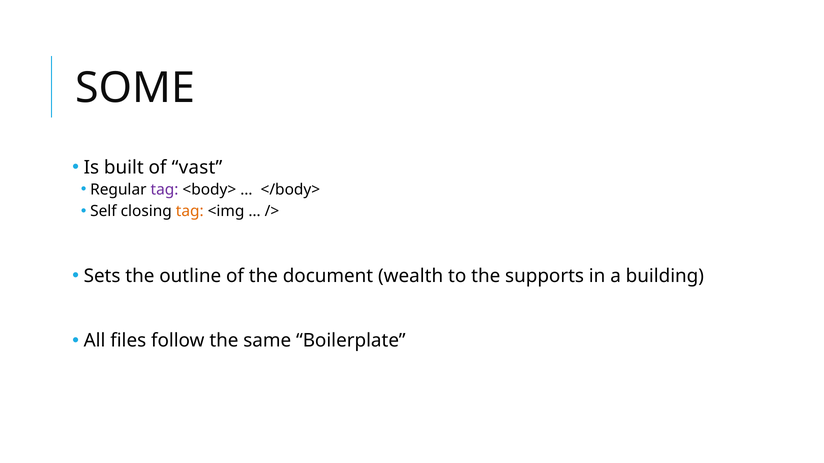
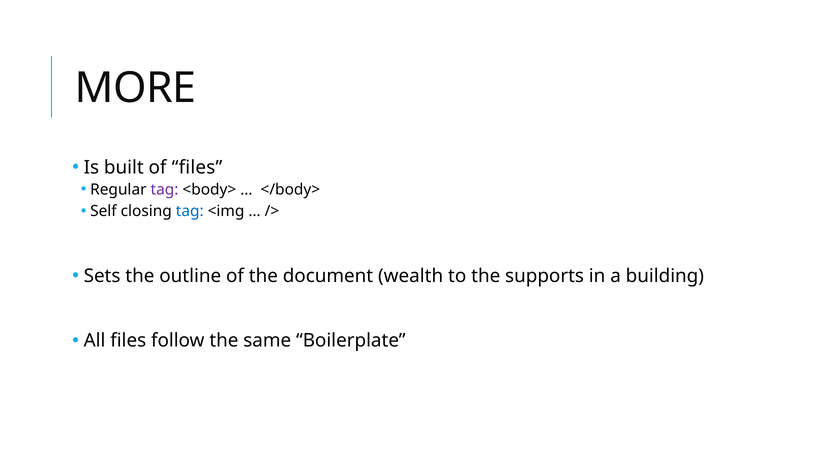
SOME: SOME -> MORE
of vast: vast -> files
tag at (190, 212) colour: orange -> blue
